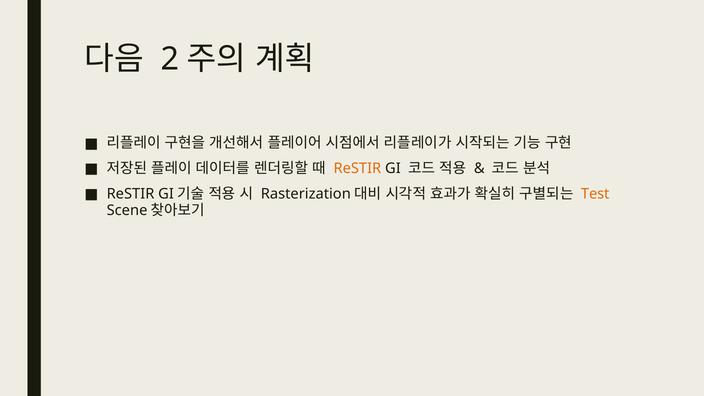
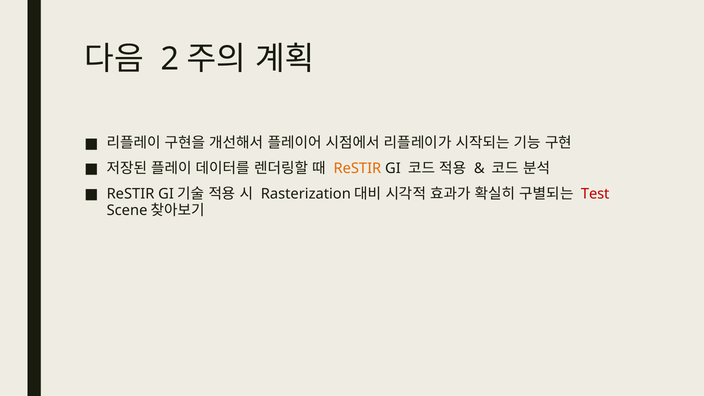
Test colour: orange -> red
